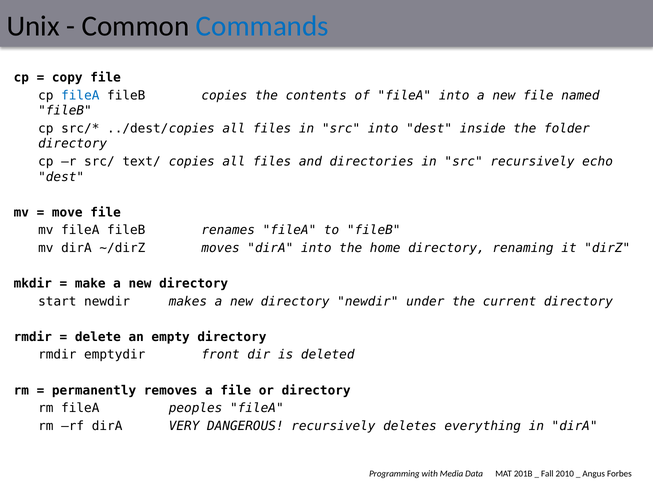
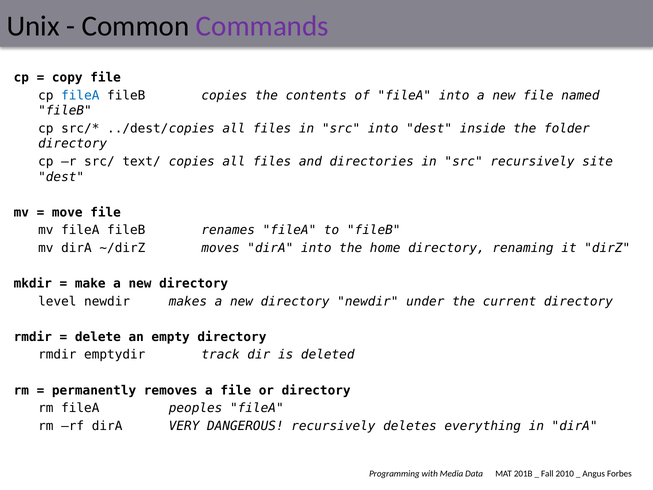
Commands colour: blue -> purple
echo: echo -> site
start: start -> level
front: front -> track
